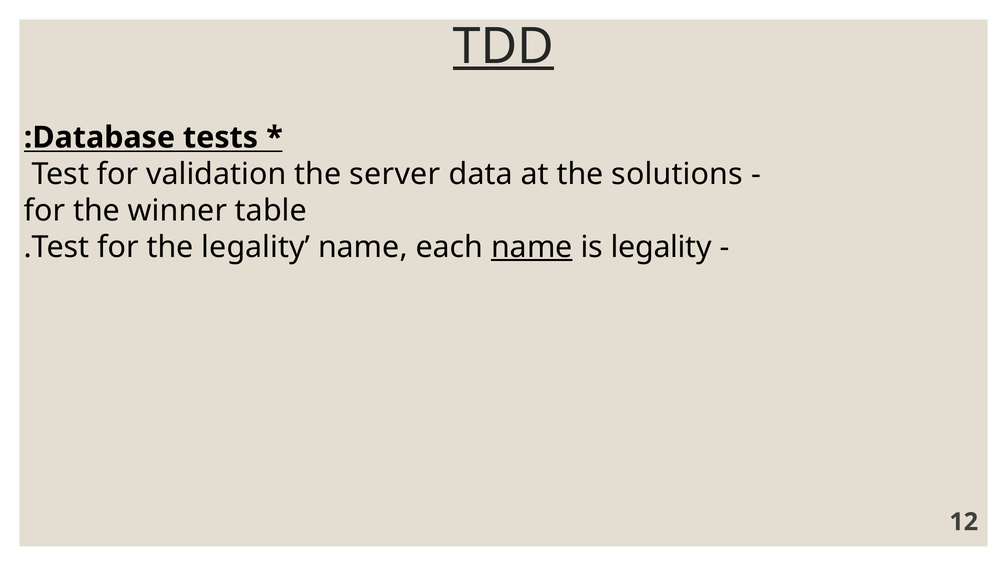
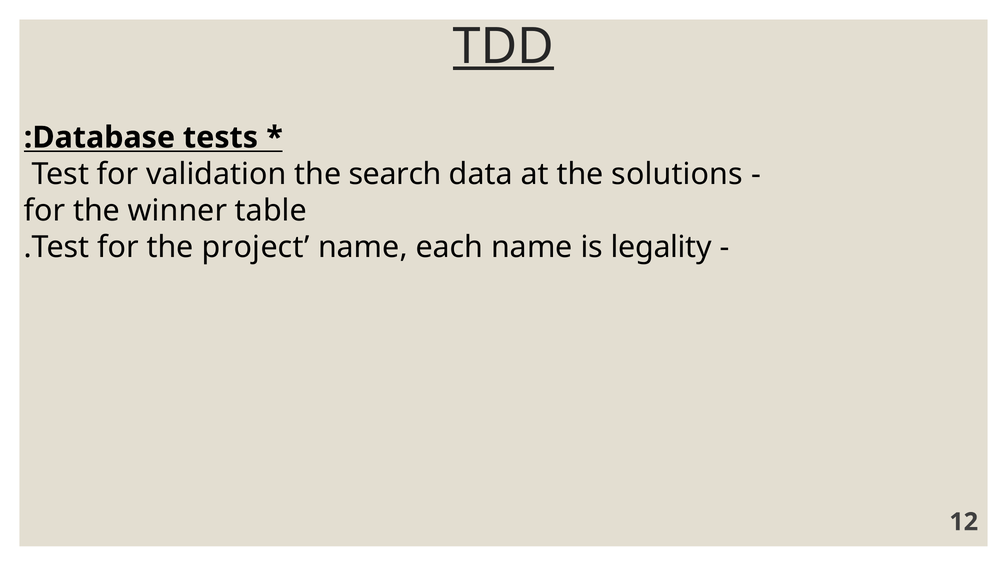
server: server -> search
the legality: legality -> project
name at (532, 247) underline: present -> none
